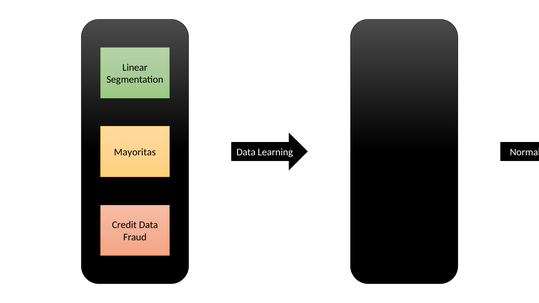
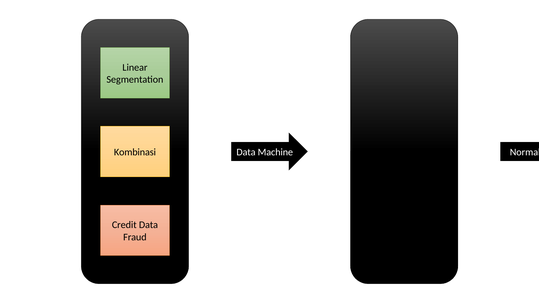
Mayoritas: Mayoritas -> Kombinasi
Learning: Learning -> Machine
